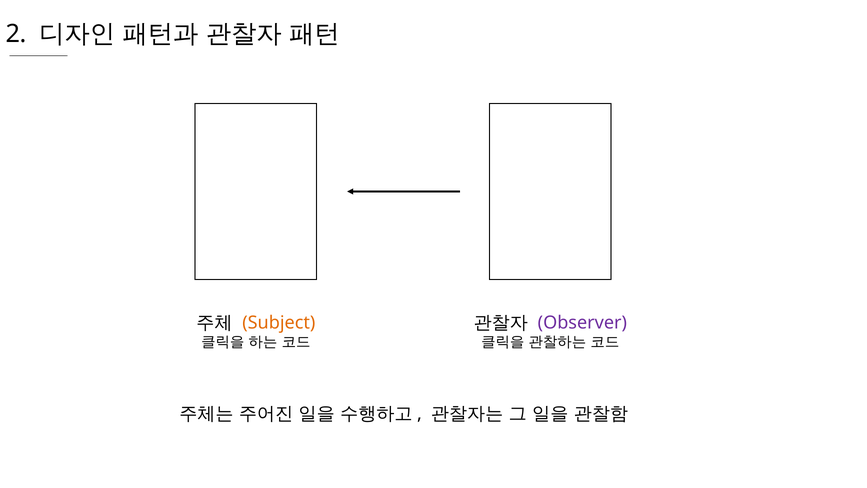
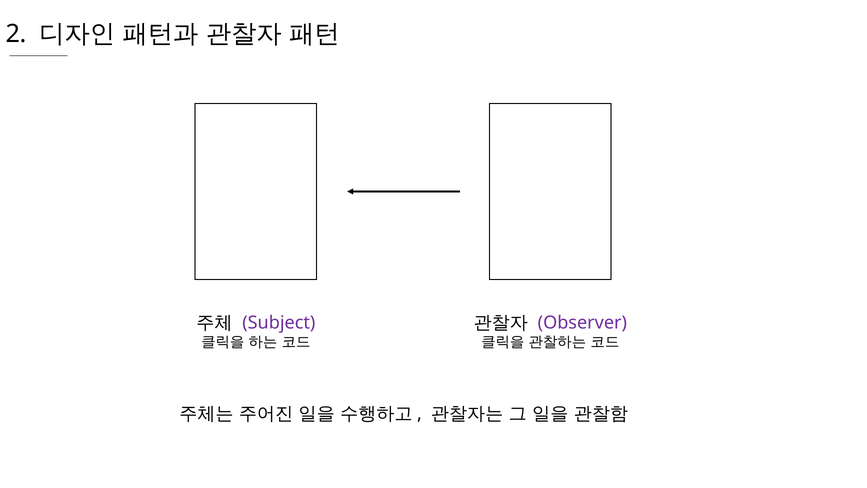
Subject colour: orange -> purple
